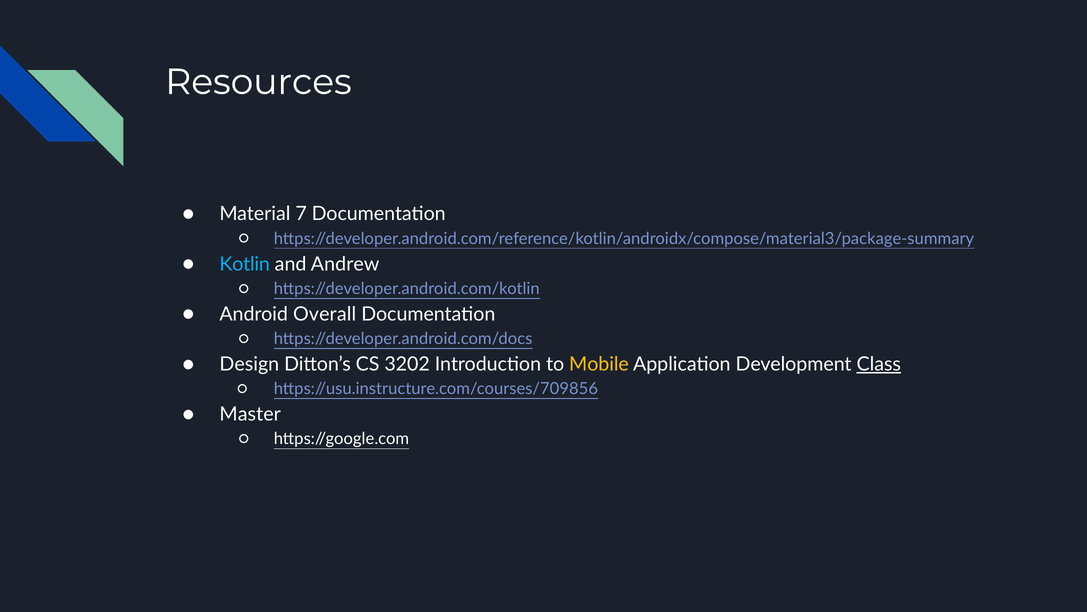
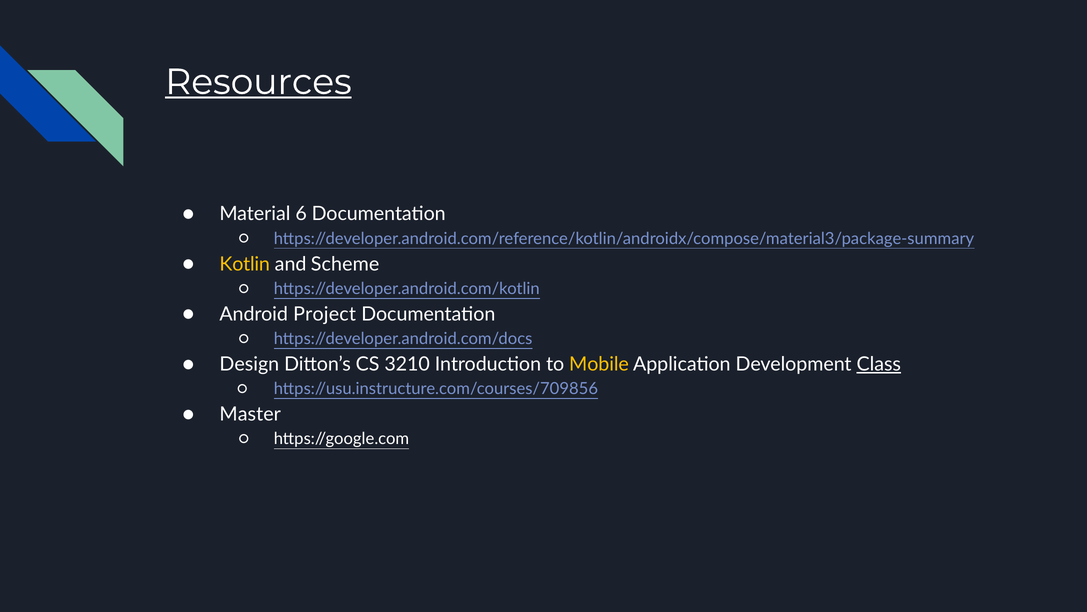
Resources underline: none -> present
7: 7 -> 6
Kotlin colour: light blue -> yellow
Andrew: Andrew -> Scheme
Overall: Overall -> Project
3202: 3202 -> 3210
